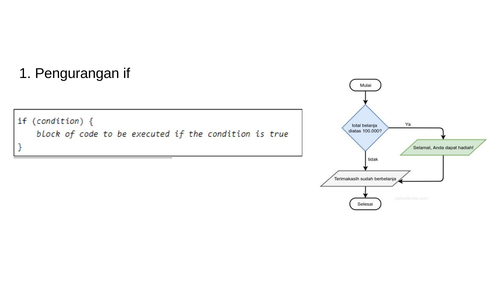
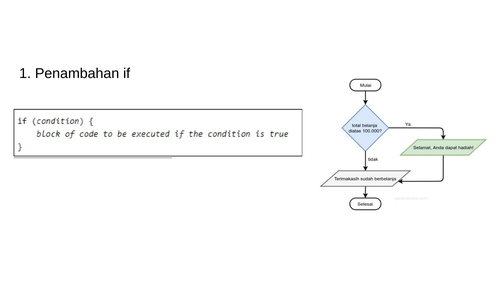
Pengurangan: Pengurangan -> Penambahan
